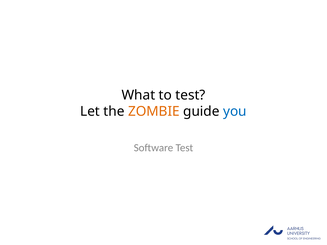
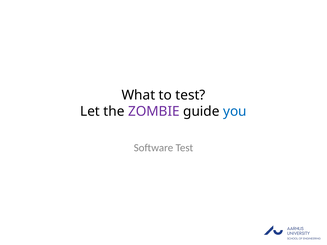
ZOMBIE colour: orange -> purple
